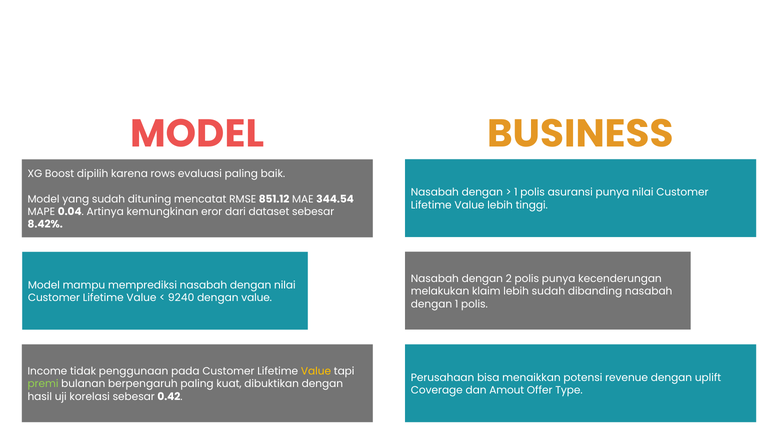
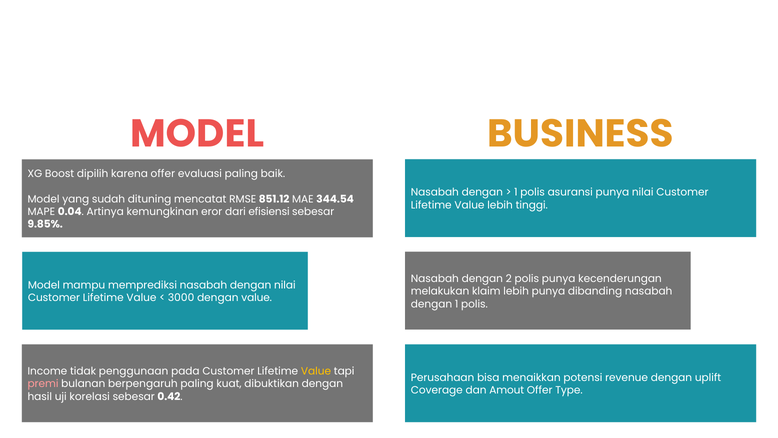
karena rows: rows -> offer
dataset: dataset -> efisiensi
8.42%: 8.42% -> 9.85%
lebih sudah: sudah -> punya
9240: 9240 -> 3000
premi colour: light green -> pink
